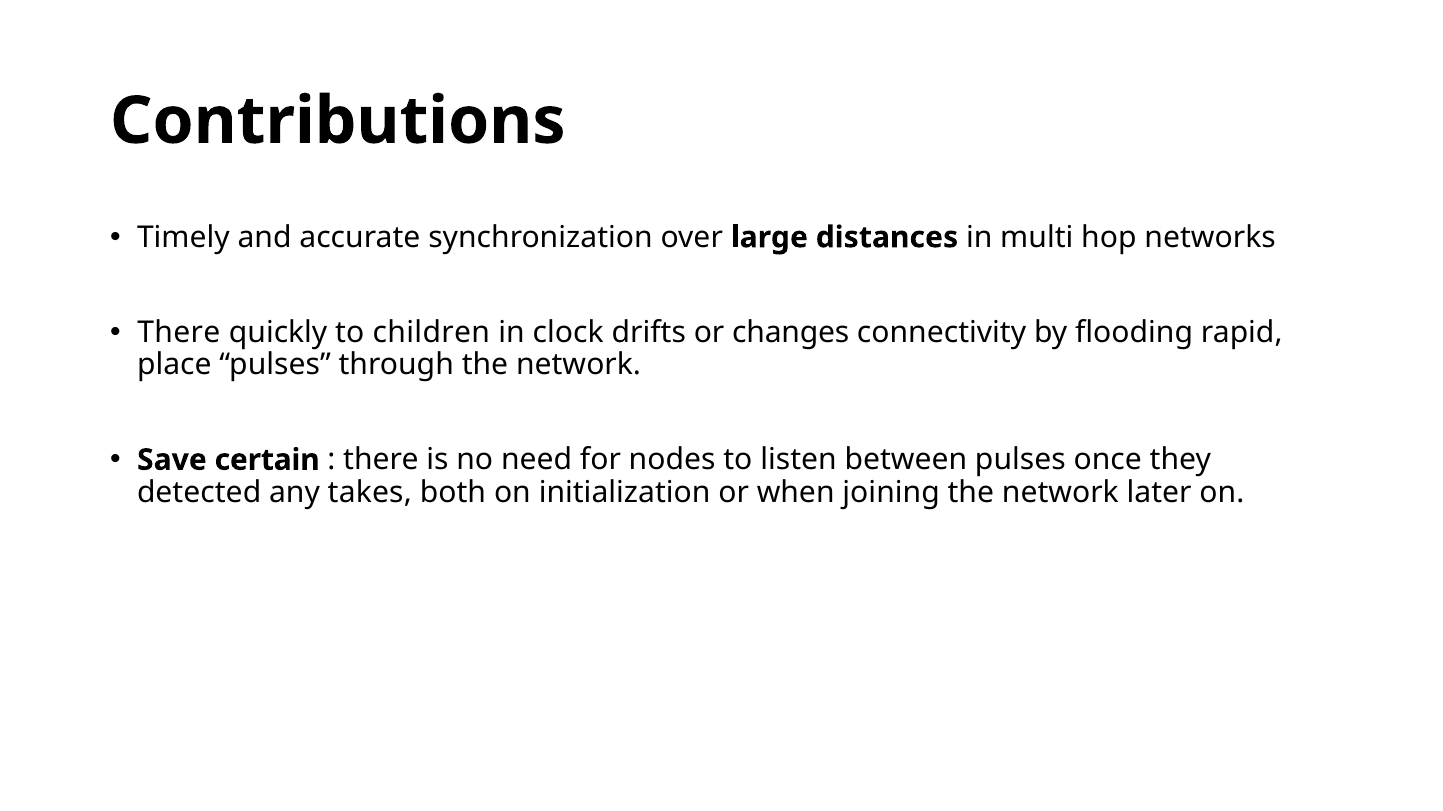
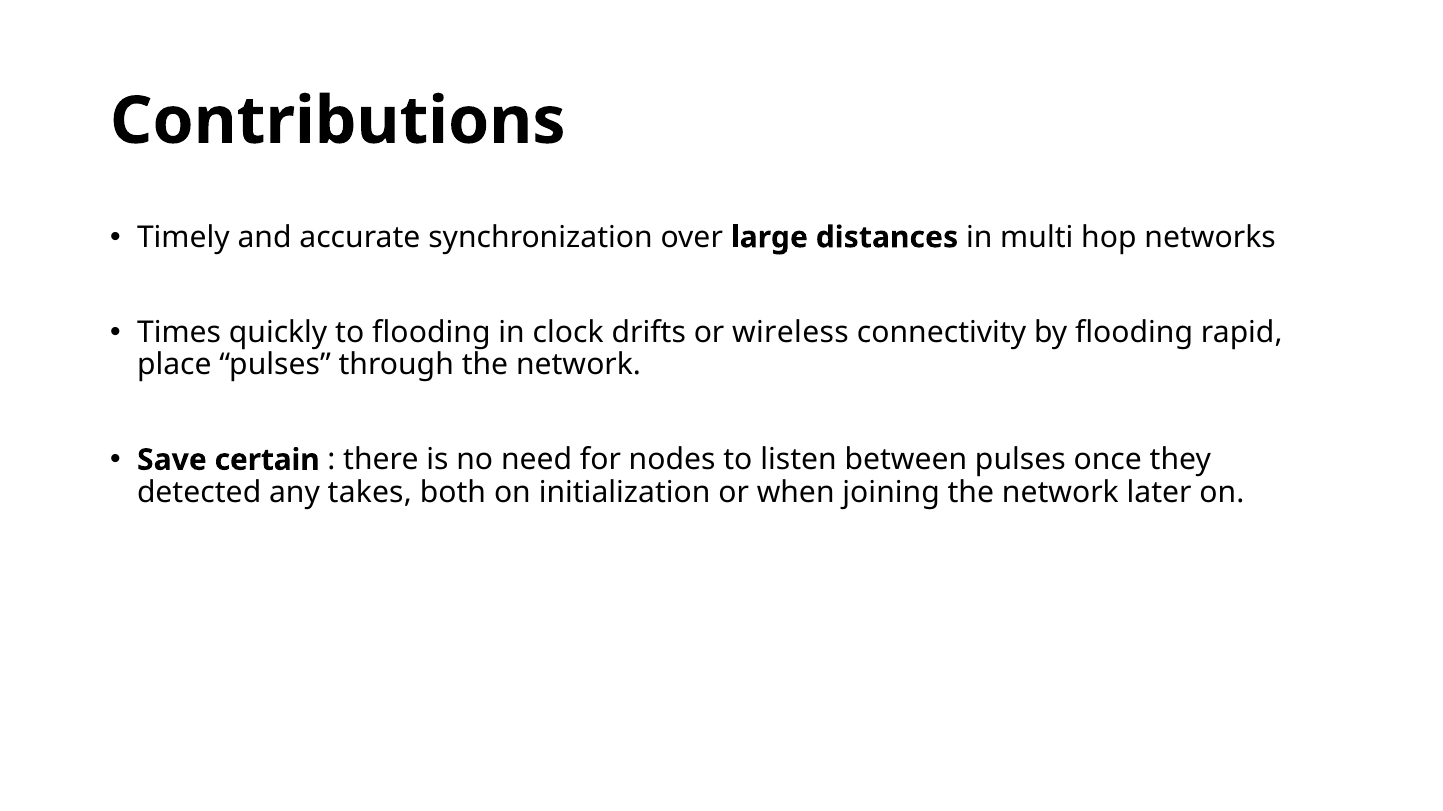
There at (179, 333): There -> Times
to children: children -> flooding
changes: changes -> wireless
